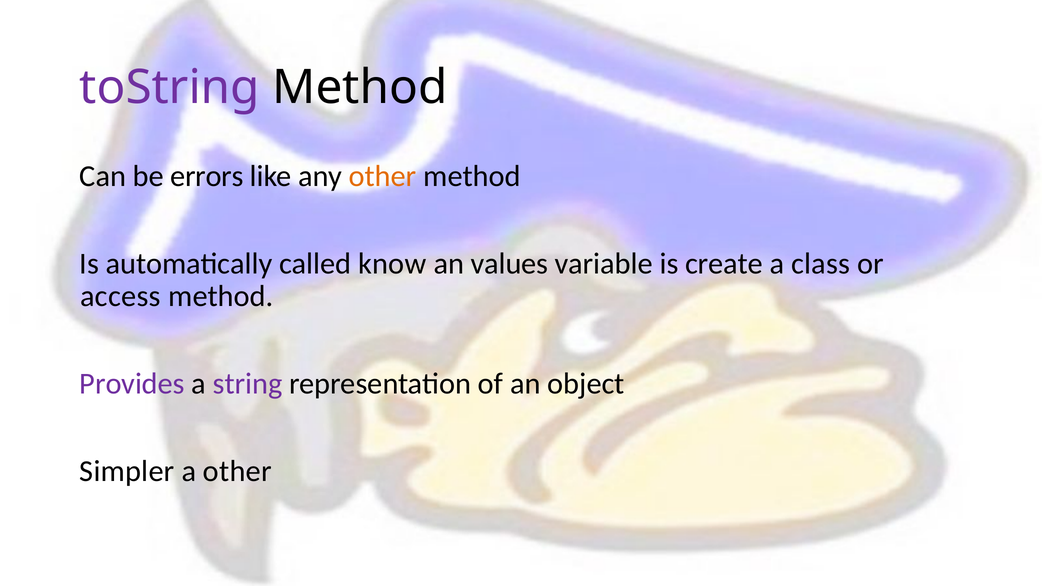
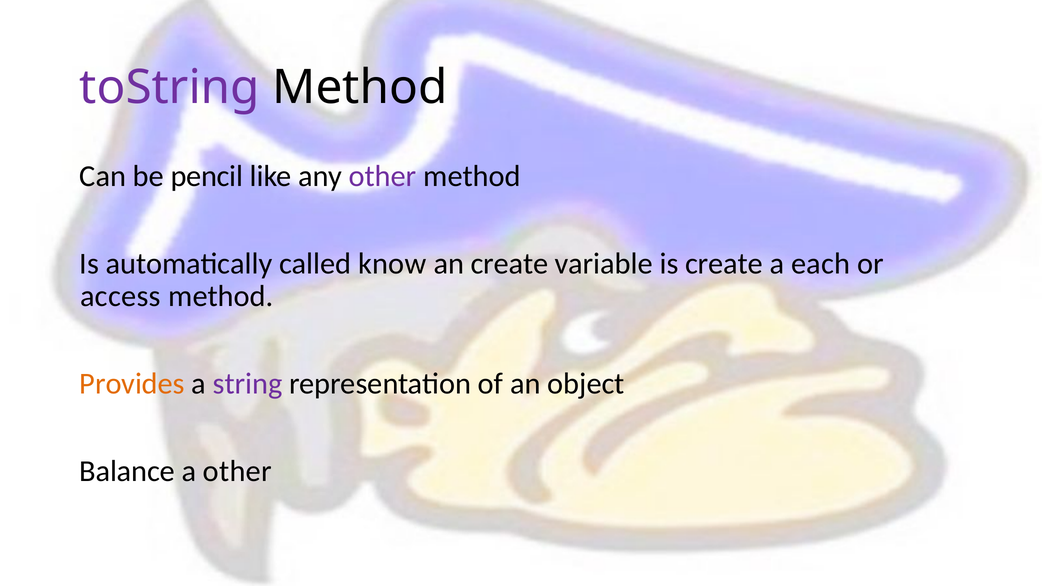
errors: errors -> pencil
other at (383, 176) colour: orange -> purple
an values: values -> create
class: class -> each
Provides colour: purple -> orange
Simpler: Simpler -> Balance
